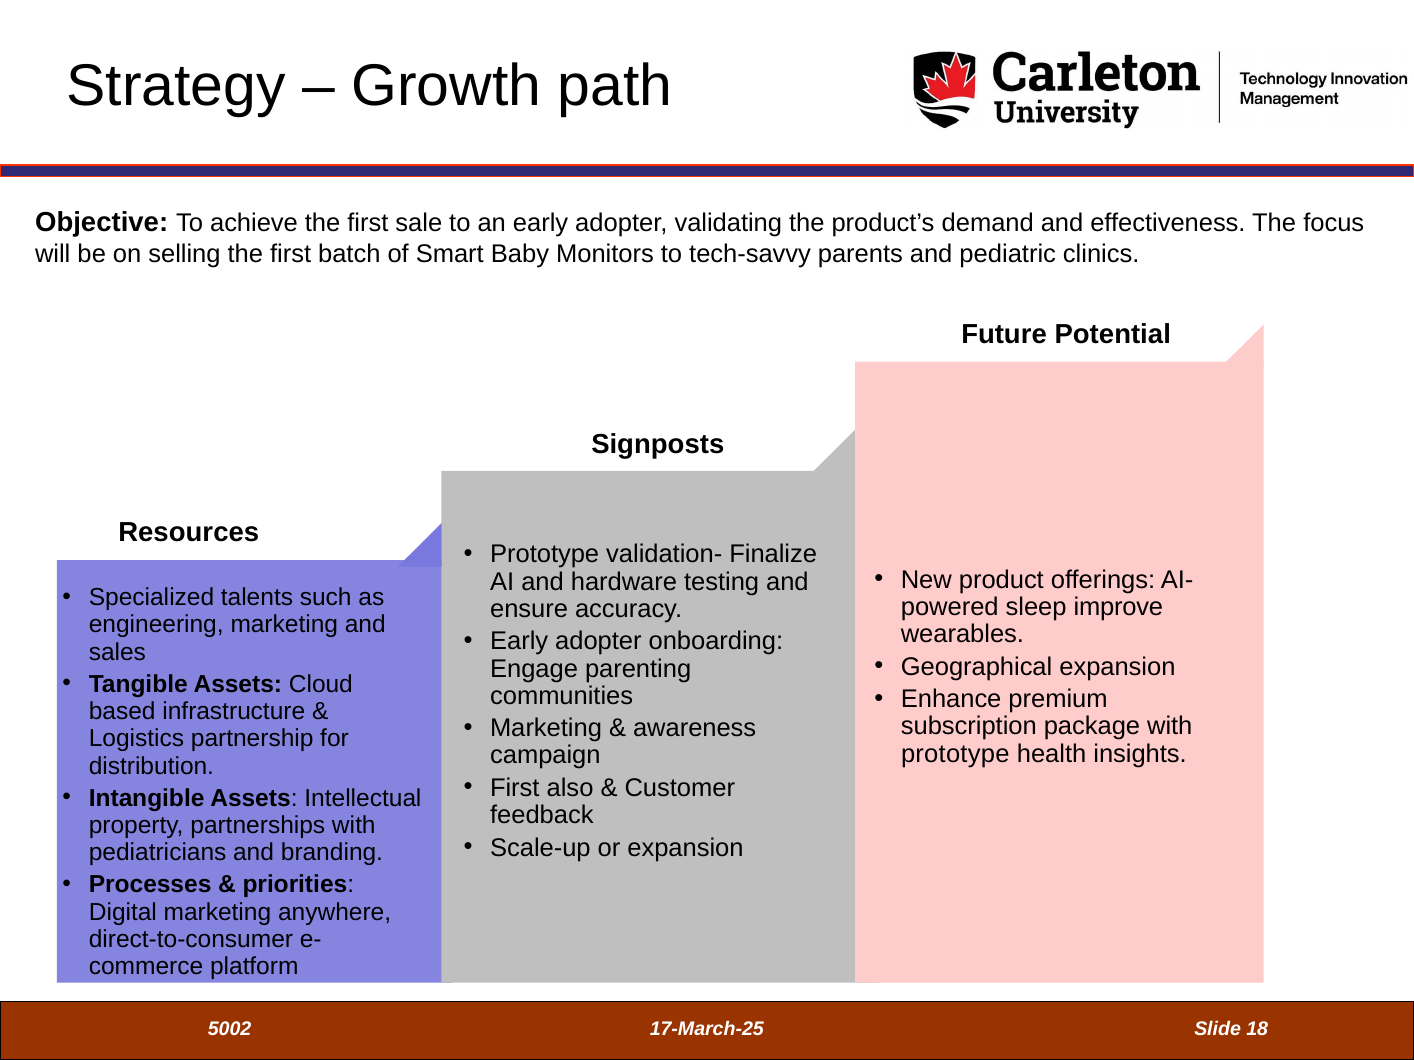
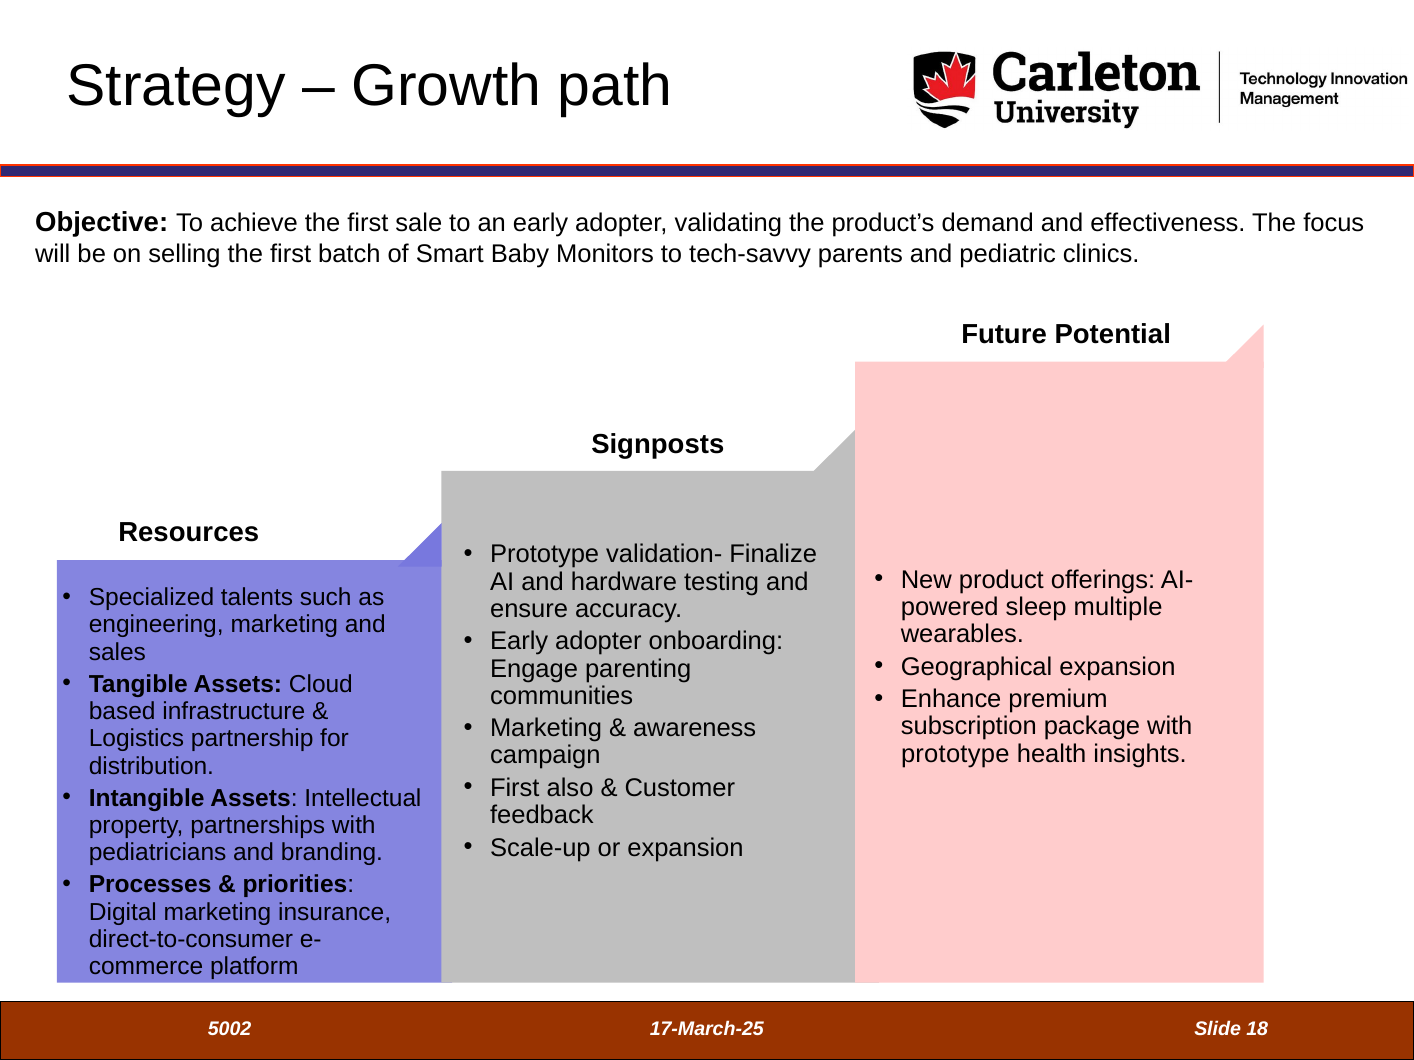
improve: improve -> multiple
anywhere: anywhere -> insurance
